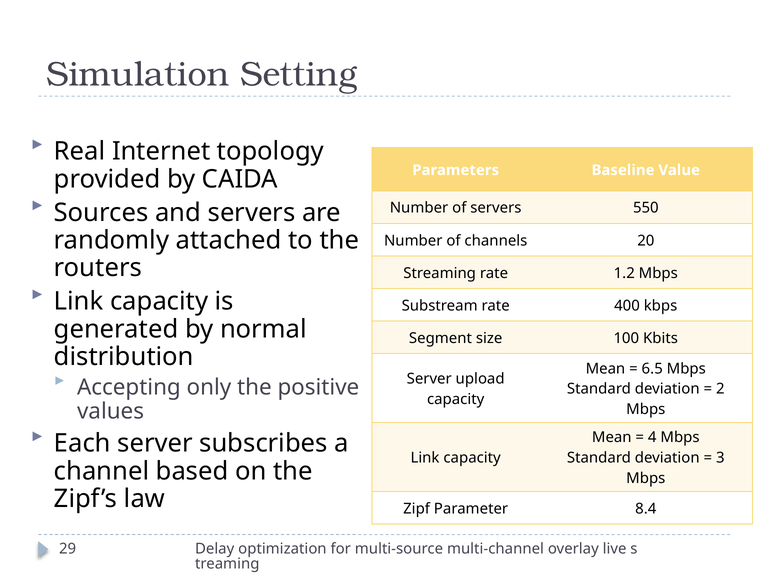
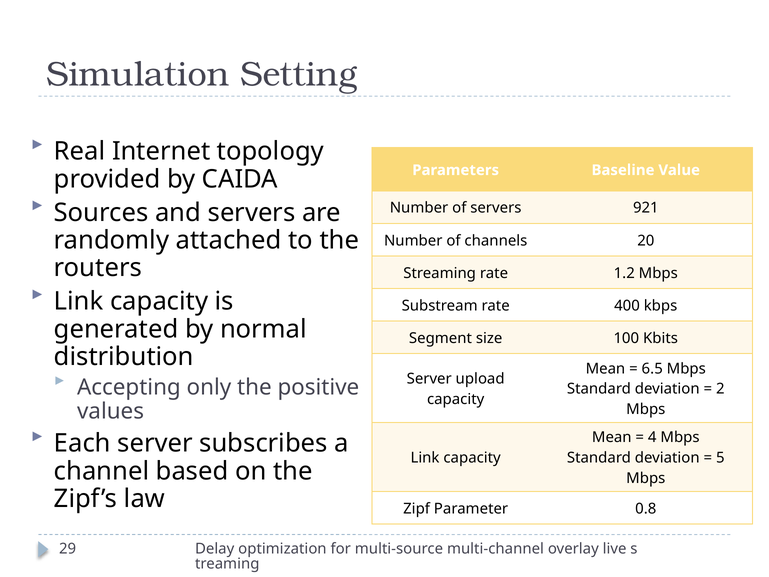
550: 550 -> 921
3: 3 -> 5
8.4: 8.4 -> 0.8
